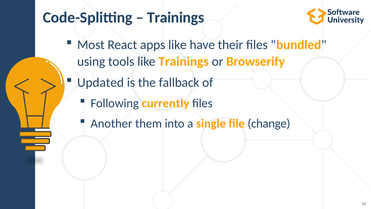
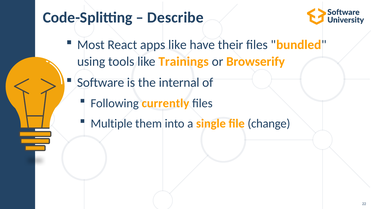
Trainings at (176, 18): Trainings -> Describe
Updated: Updated -> Software
fallback: fallback -> internal
Another: Another -> Multiple
